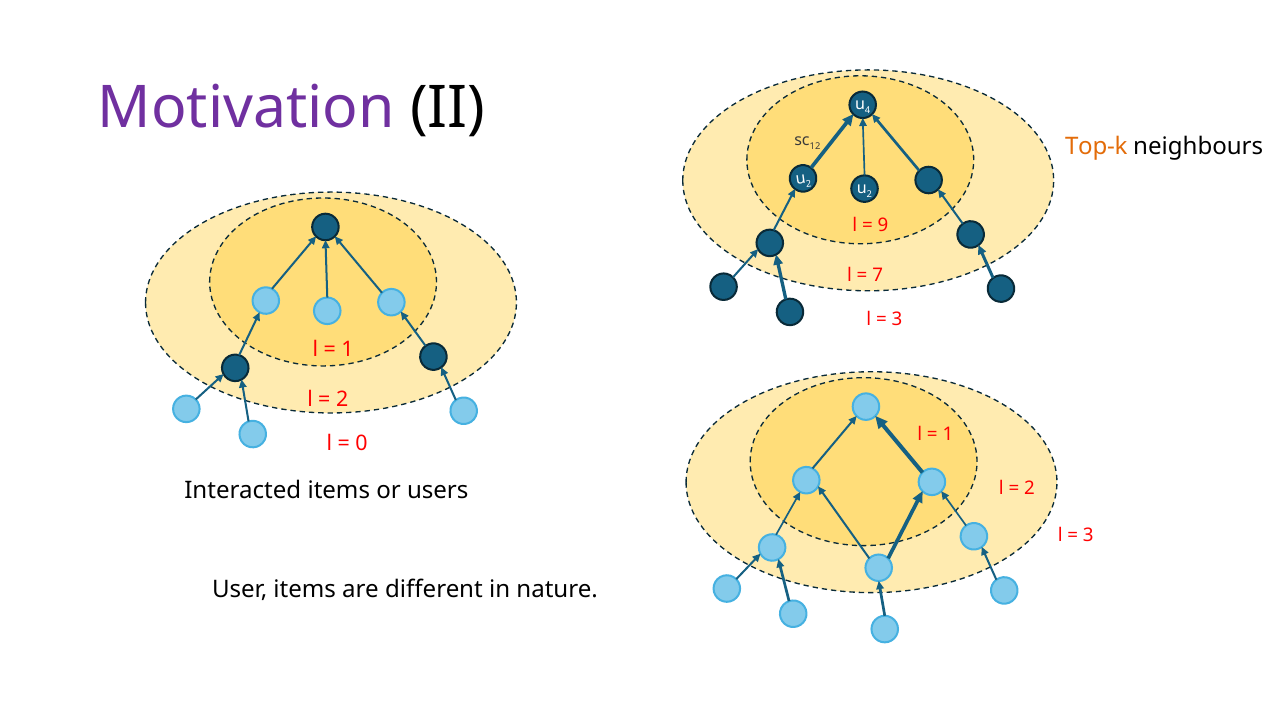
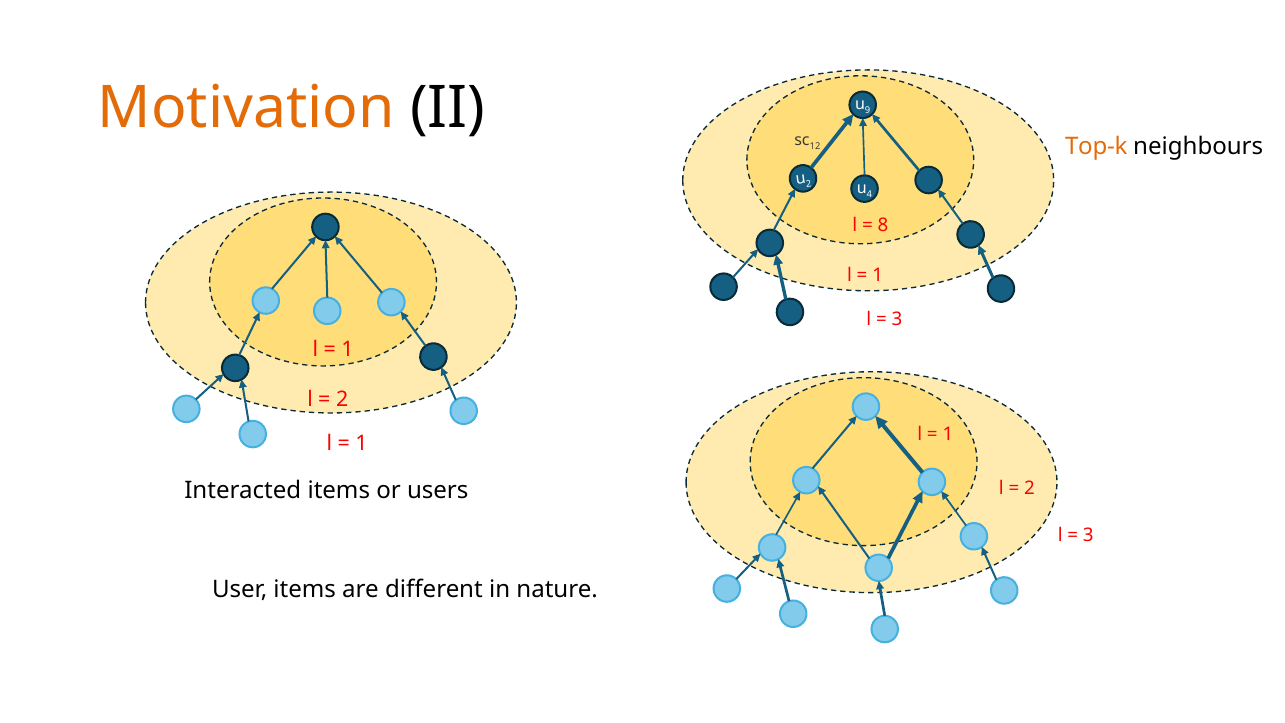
Motivation colour: purple -> orange
4: 4 -> 9
2 at (869, 195): 2 -> 4
9: 9 -> 8
7 at (878, 275): 7 -> 1
0 at (362, 443): 0 -> 1
